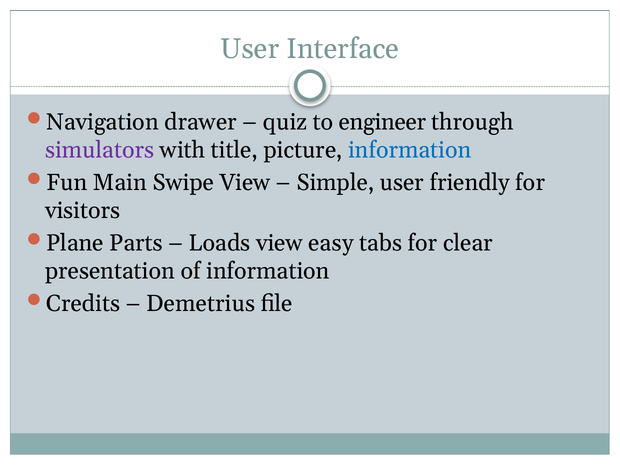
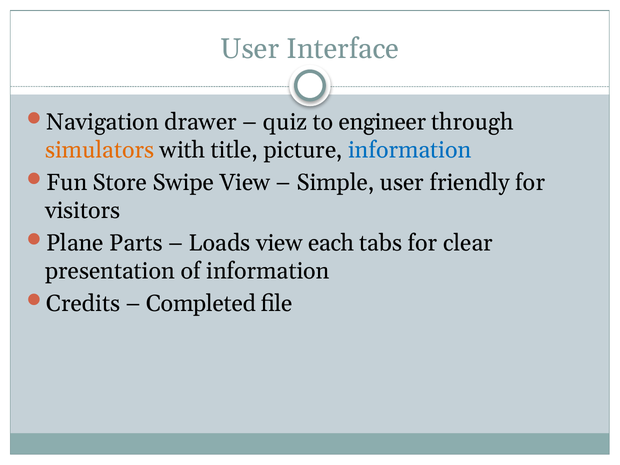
simulators colour: purple -> orange
Main: Main -> Store
easy: easy -> each
Demetrius: Demetrius -> Completed
